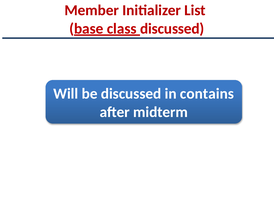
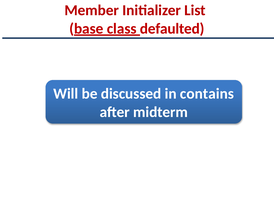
discussed at (172, 29): discussed -> defaulted
